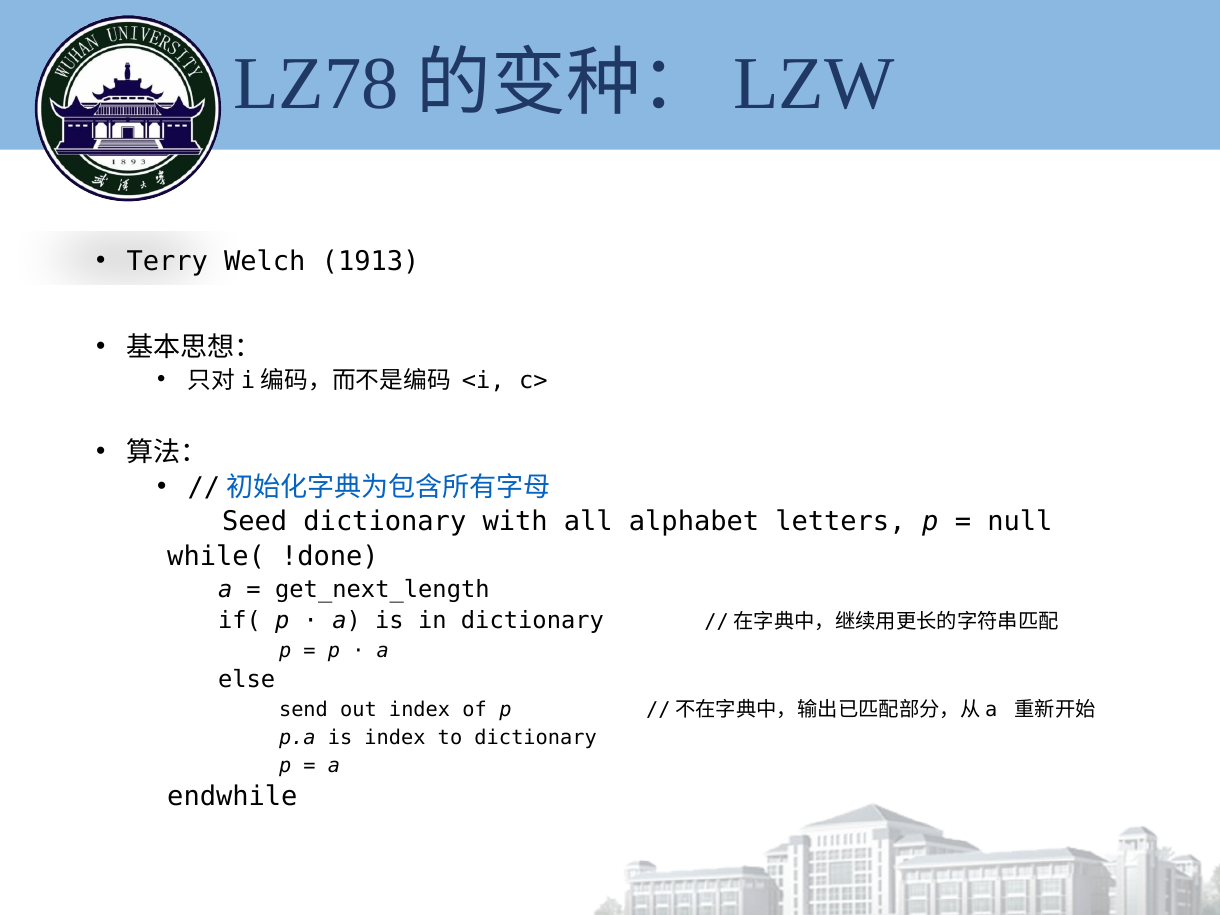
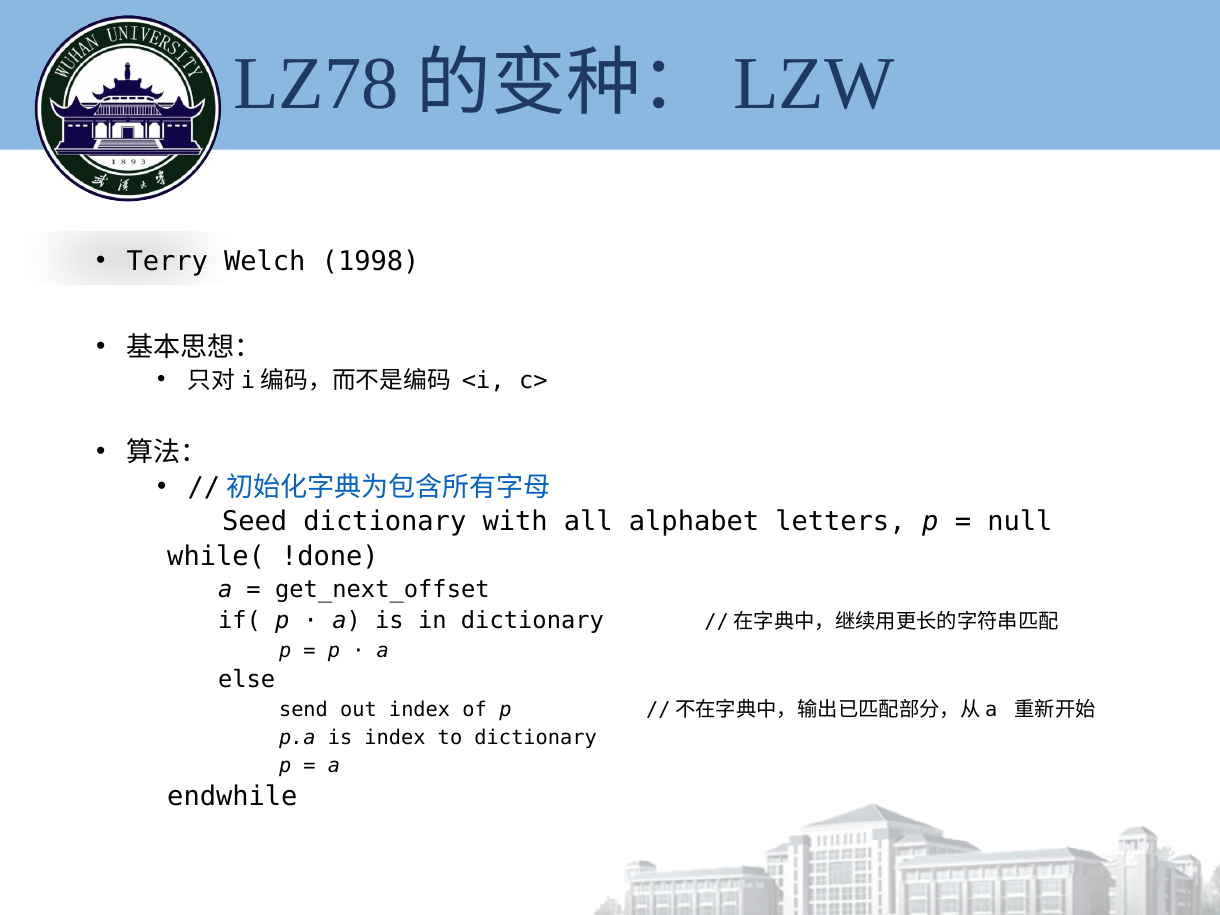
1913: 1913 -> 1998
get_next_length: get_next_length -> get_next_offset
